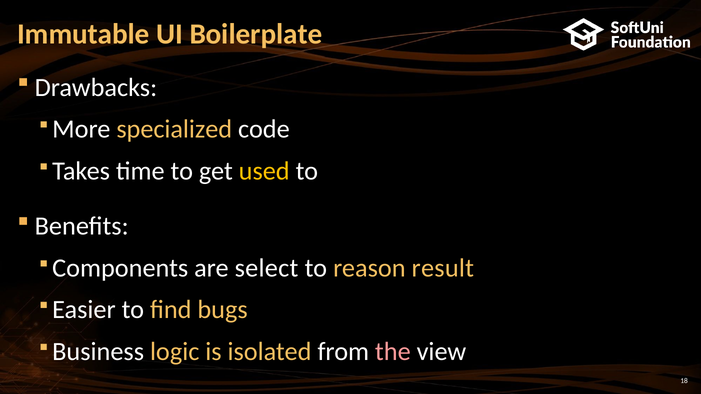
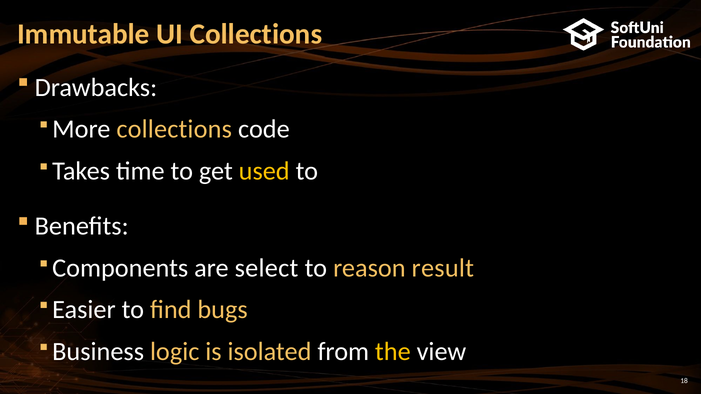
UI Boilerplate: Boilerplate -> Collections
specialized at (174, 129): specialized -> collections
the colour: pink -> yellow
